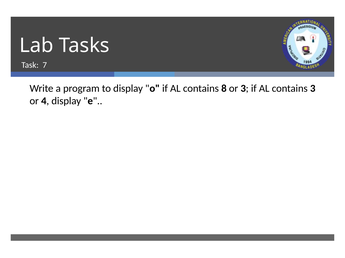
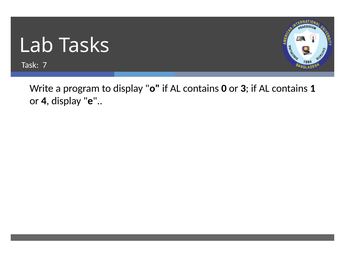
8: 8 -> 0
contains 3: 3 -> 1
